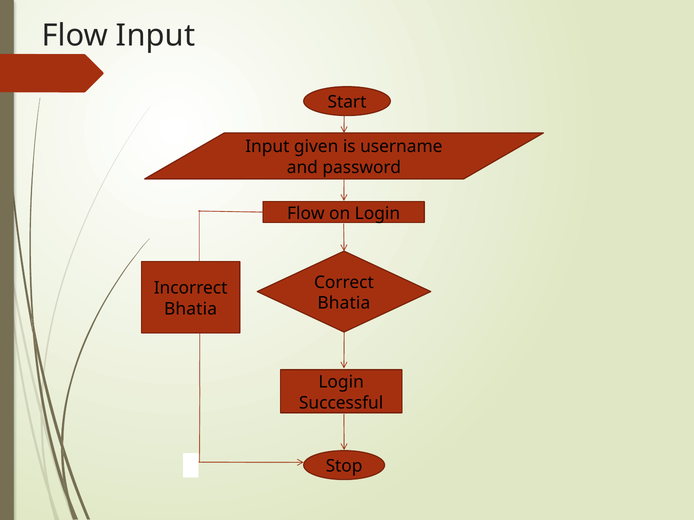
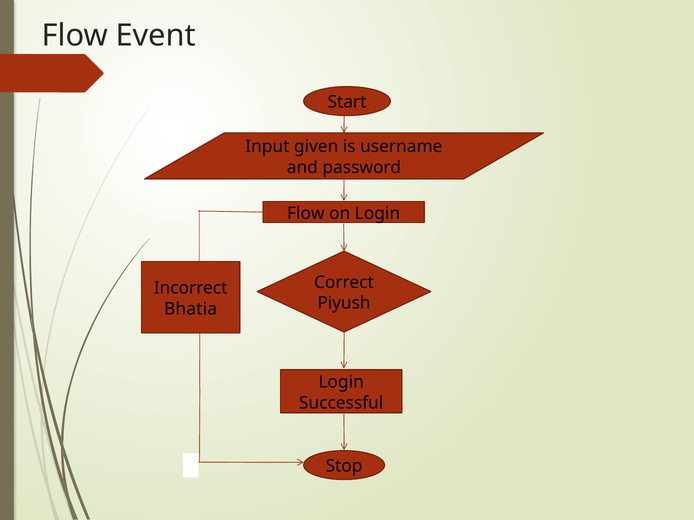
Flow Input: Input -> Event
Bhatia at (344, 303): Bhatia -> Piyush
